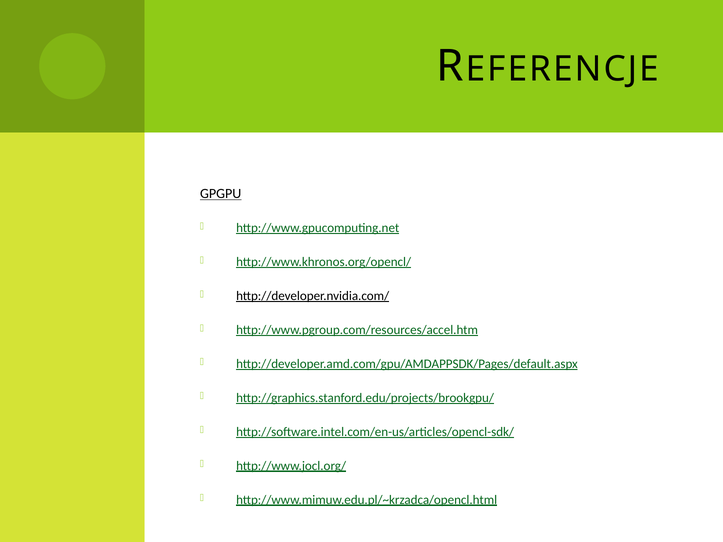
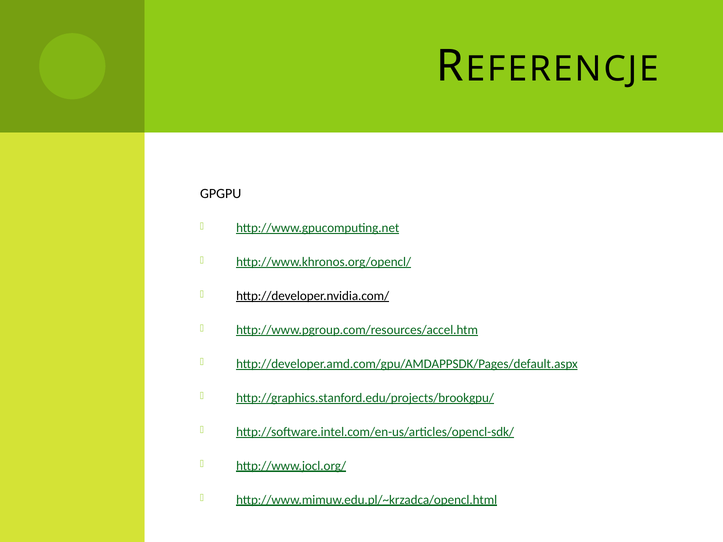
GPGPU underline: present -> none
